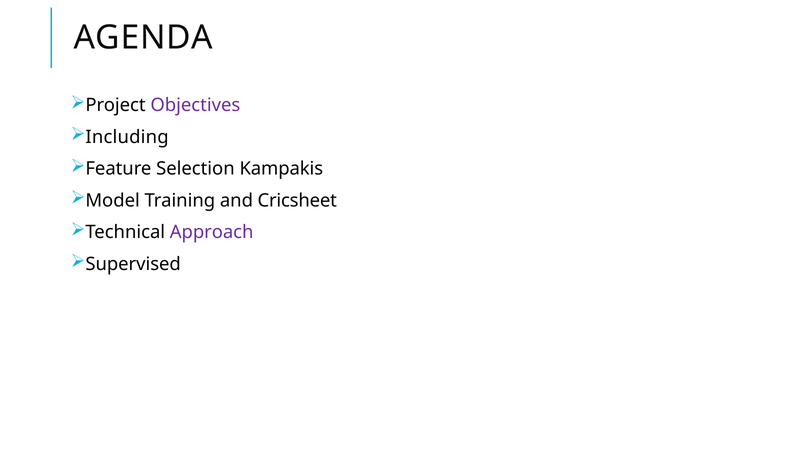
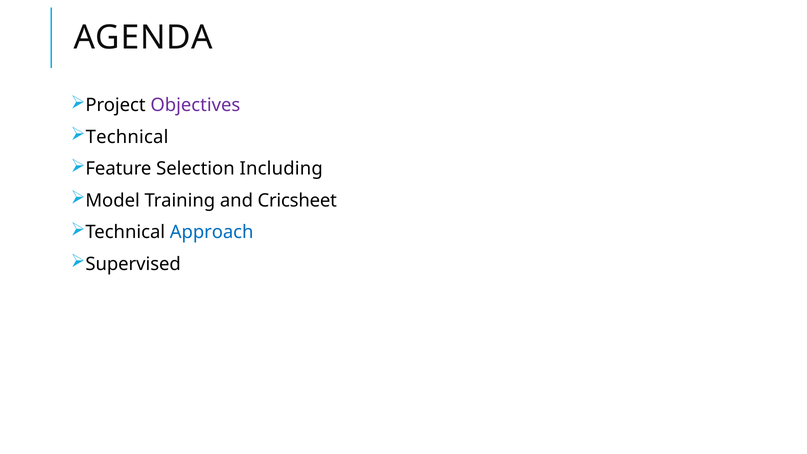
Including at (127, 137): Including -> Technical
Kampakis: Kampakis -> Including
Approach colour: purple -> blue
